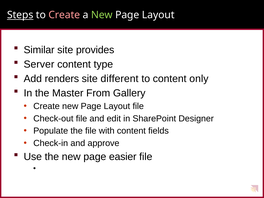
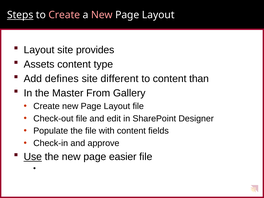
New at (102, 15) colour: light green -> pink
Similar at (39, 50): Similar -> Layout
Server: Server -> Assets
renders: renders -> defines
only: only -> than
Use underline: none -> present
